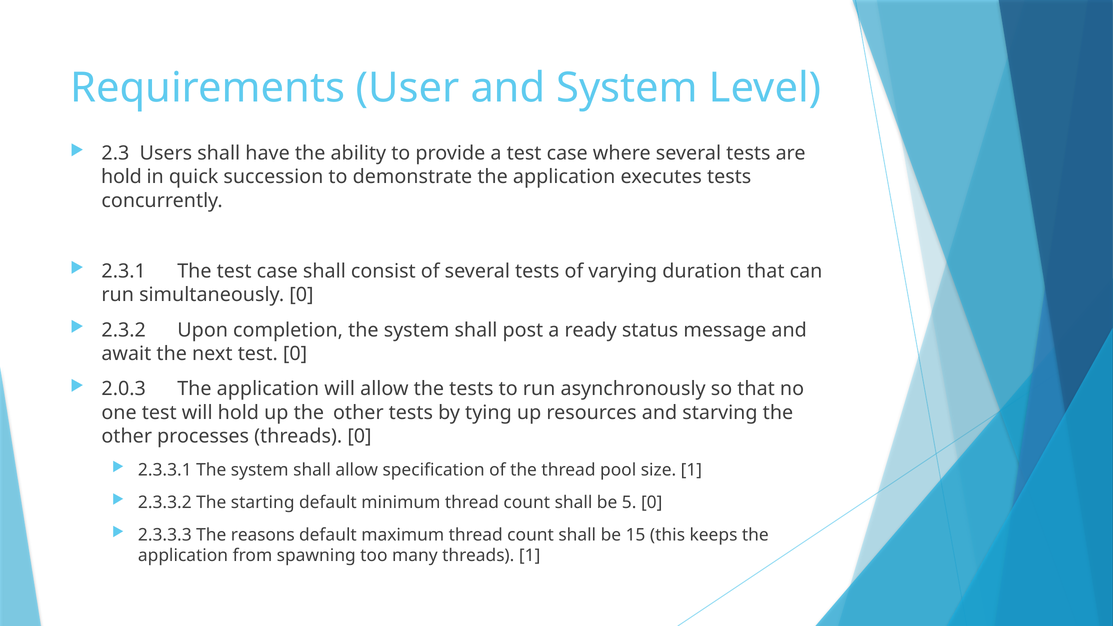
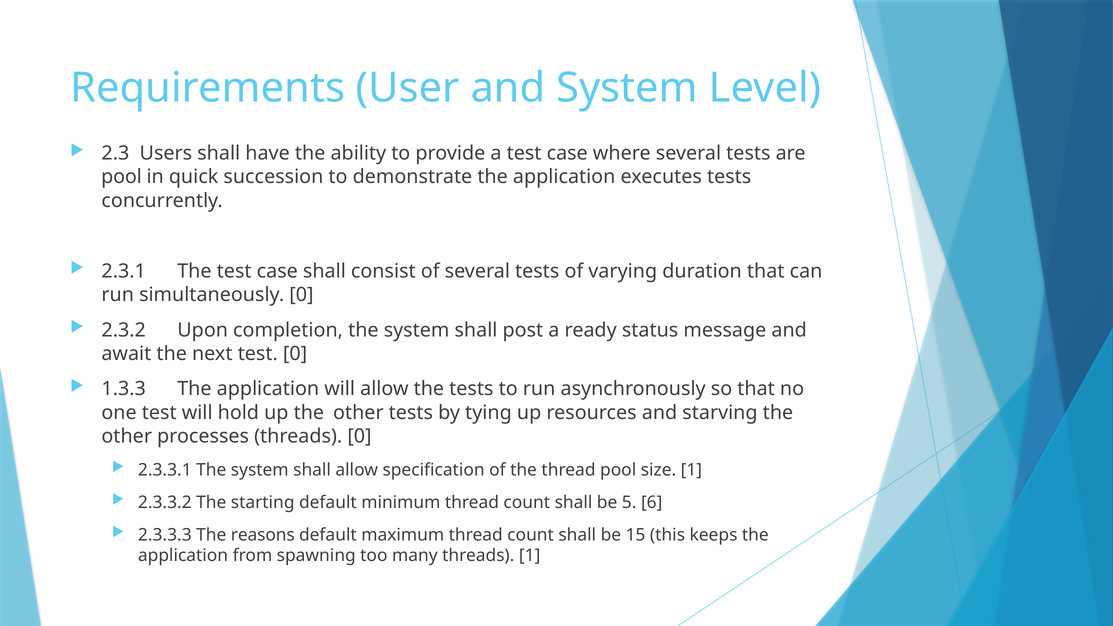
hold at (121, 177): hold -> pool
2.0.3: 2.0.3 -> 1.3.3
5 0: 0 -> 6
